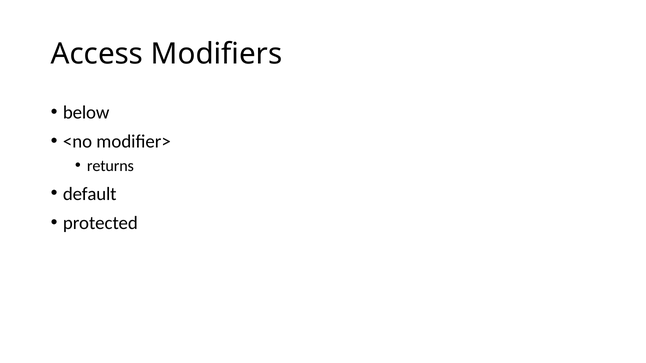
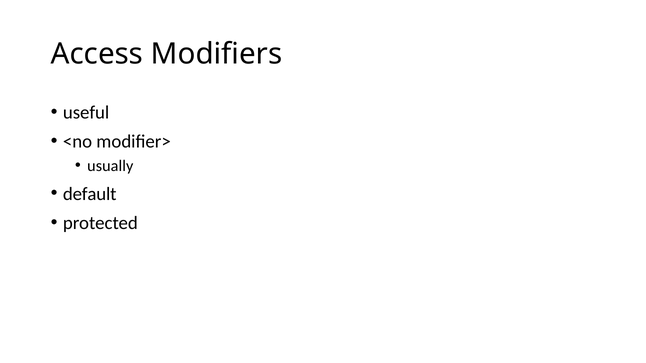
below: below -> useful
returns: returns -> usually
